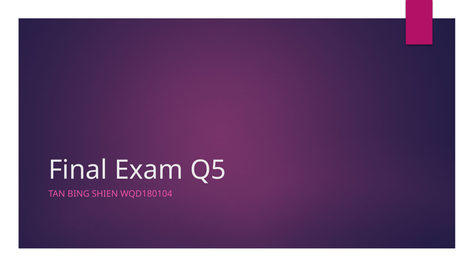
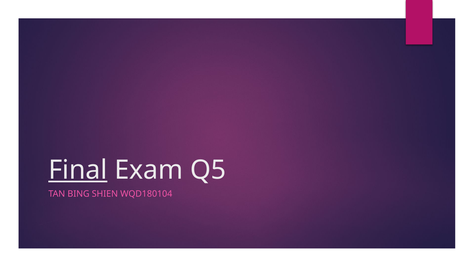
Final underline: none -> present
